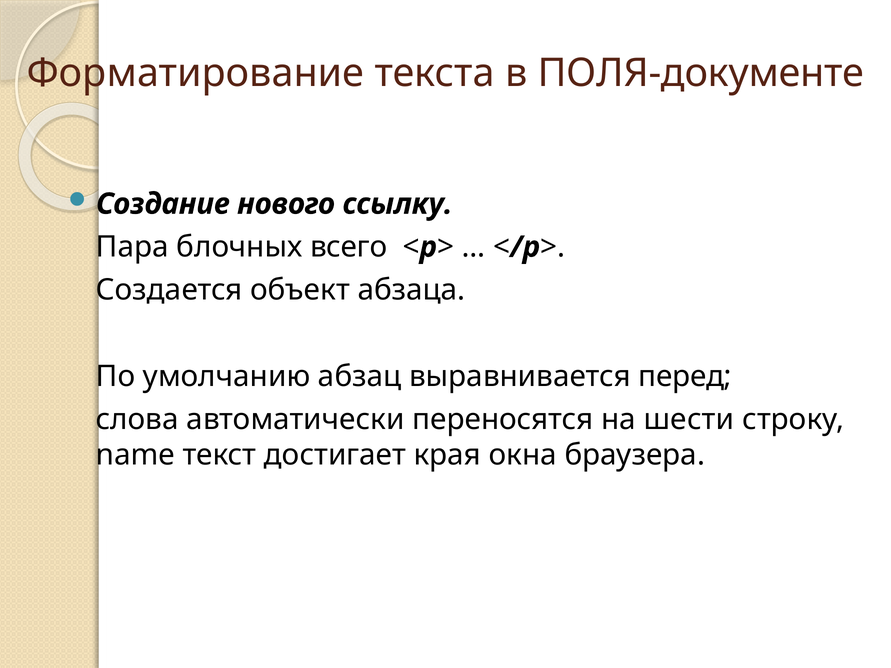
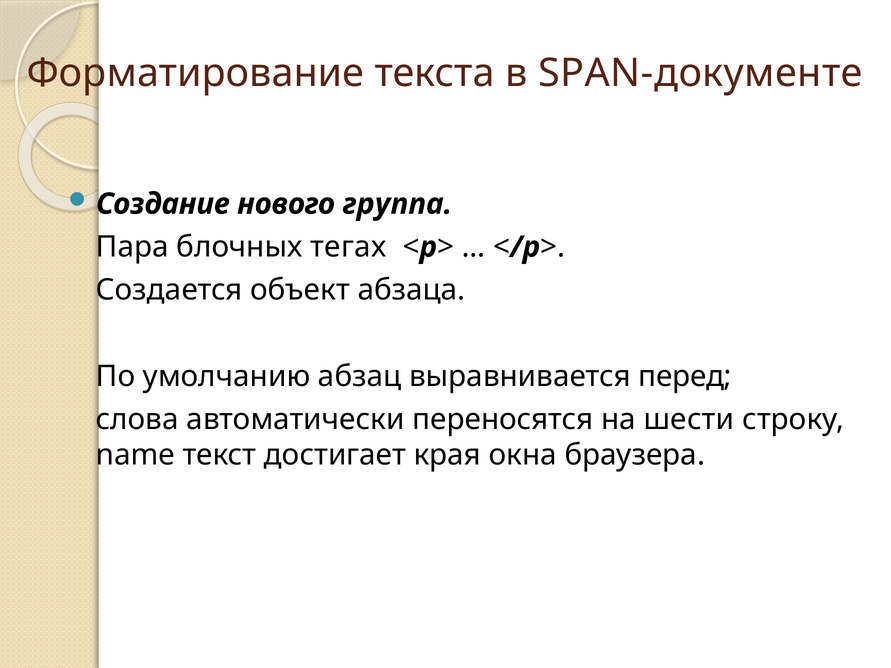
ПОЛЯ-документе: ПОЛЯ-документе -> SPAN-документе
ссылку: ссылку -> группа
всего: всего -> тегах
